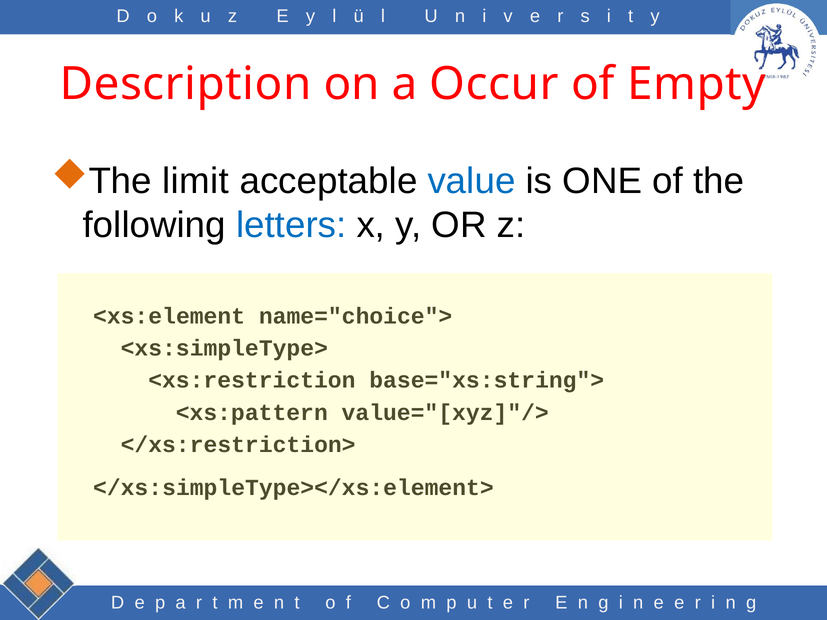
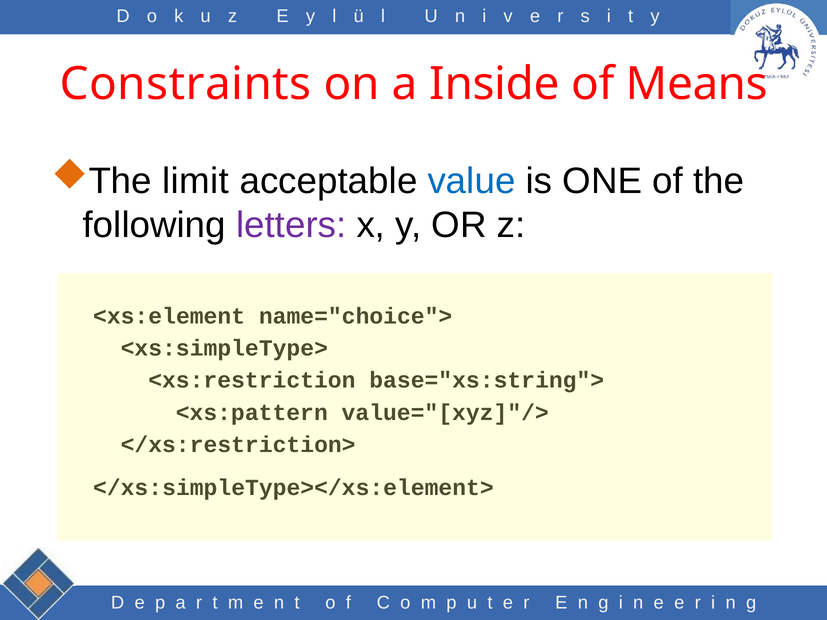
Description: Description -> Constraints
Occur: Occur -> Inside
Empty: Empty -> Means
letters colour: blue -> purple
